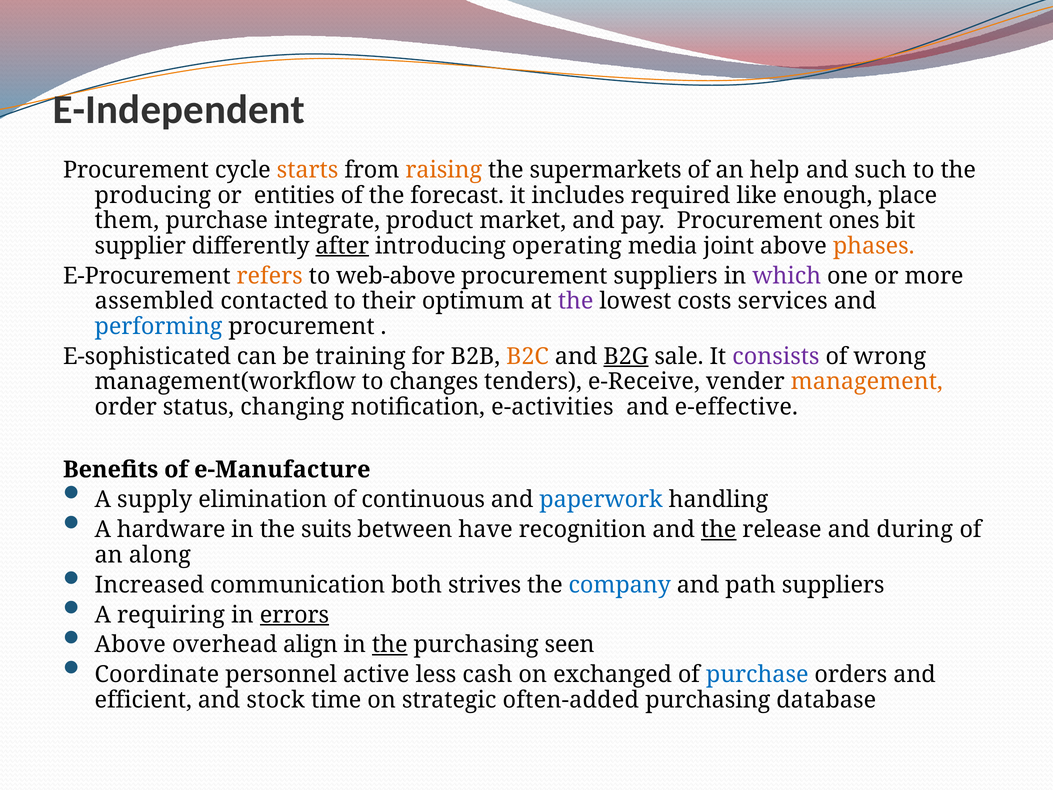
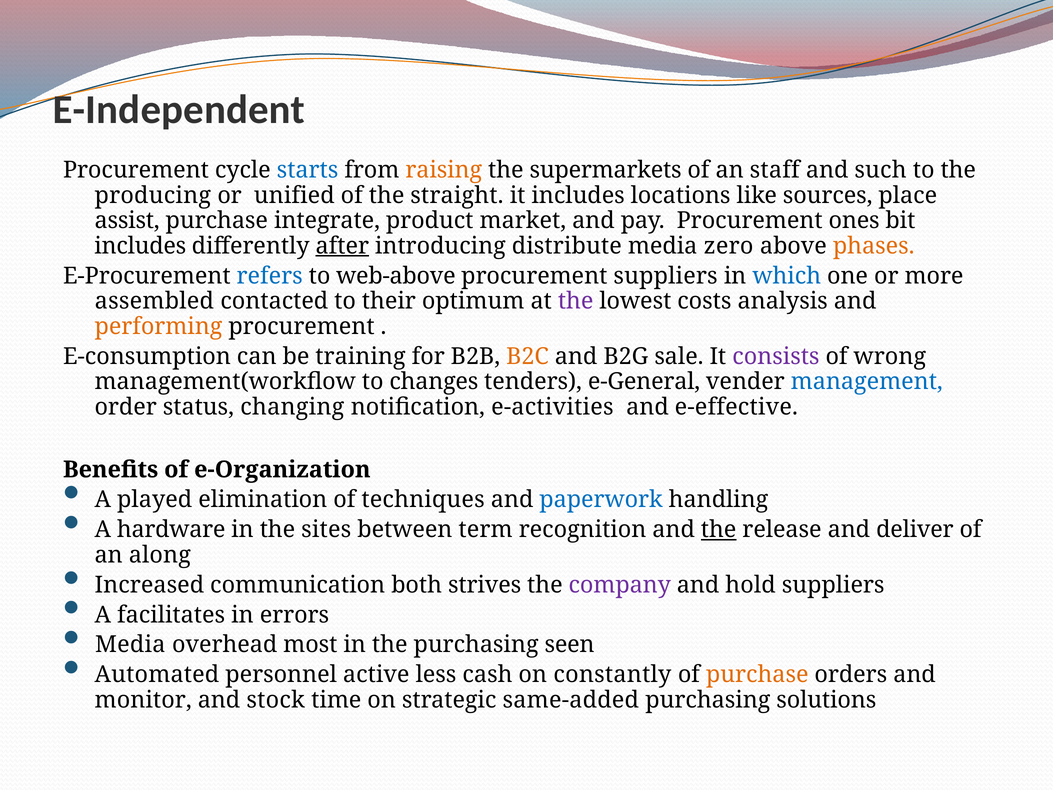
starts colour: orange -> blue
help: help -> staff
entities: entities -> unified
forecast: forecast -> straight
required: required -> locations
enough: enough -> sources
them: them -> assist
supplier at (140, 246): supplier -> includes
operating: operating -> distribute
joint: joint -> zero
refers colour: orange -> blue
which colour: purple -> blue
services: services -> analysis
performing colour: blue -> orange
E-sophisticated: E-sophisticated -> E-consumption
B2G underline: present -> none
e-Receive: e-Receive -> e-General
management colour: orange -> blue
e-Manufacture: e-Manufacture -> e-Organization
supply: supply -> played
continuous: continuous -> techniques
suits: suits -> sites
have: have -> term
during: during -> deliver
company colour: blue -> purple
path: path -> hold
requiring: requiring -> facilitates
errors underline: present -> none
Above at (130, 645): Above -> Media
align: align -> most
the at (390, 645) underline: present -> none
Coordinate: Coordinate -> Automated
exchanged: exchanged -> constantly
purchase at (757, 675) colour: blue -> orange
efficient: efficient -> monitor
often-added: often-added -> same-added
database: database -> solutions
